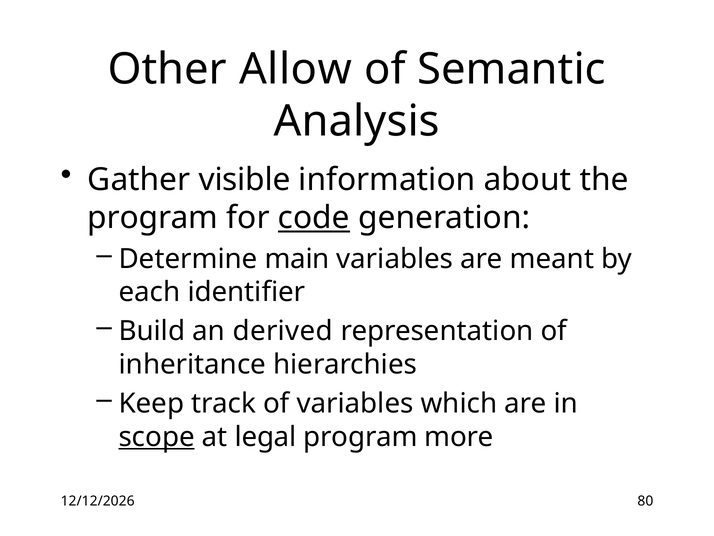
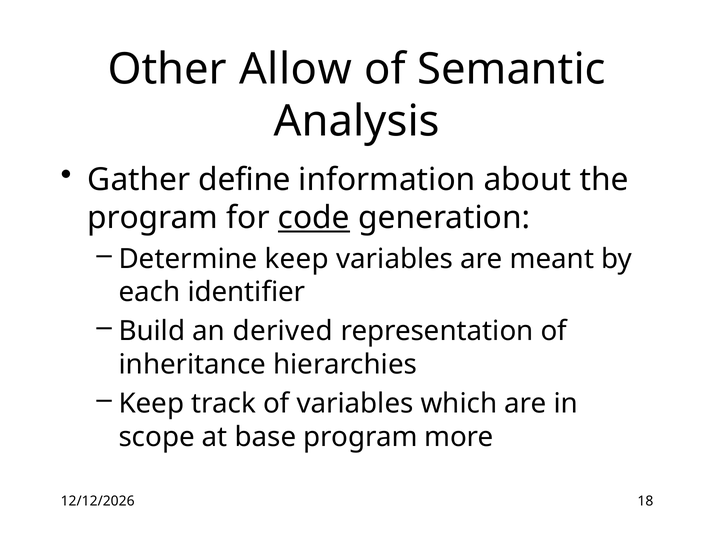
visible: visible -> define
Determine main: main -> keep
scope underline: present -> none
legal: legal -> base
80: 80 -> 18
